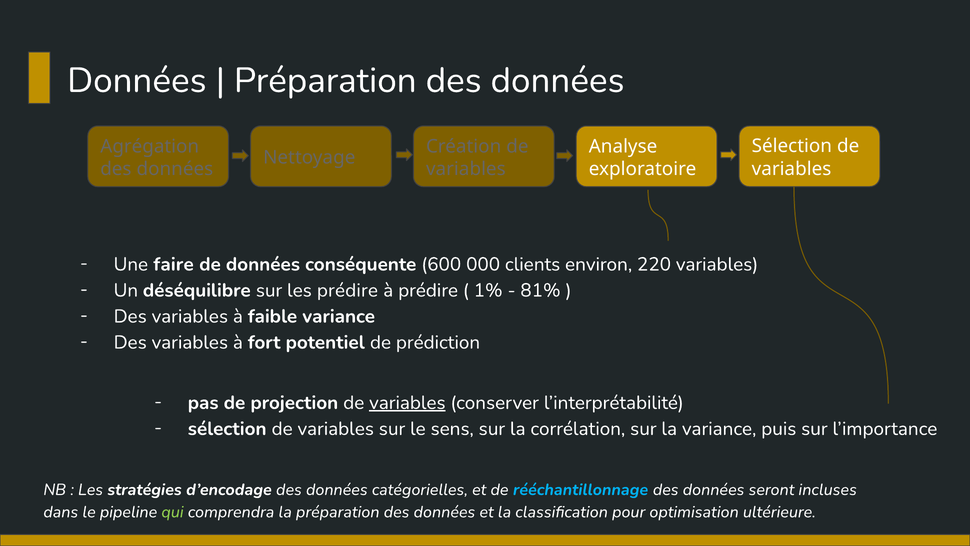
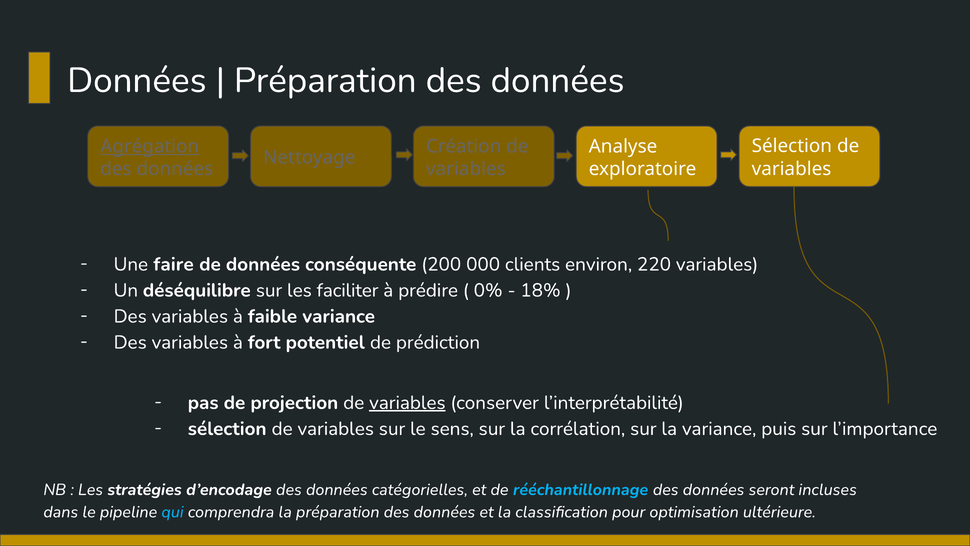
Agrégation underline: none -> present
600: 600 -> 200
les prédire: prédire -> faciliter
1%: 1% -> 0%
81%: 81% -> 18%
qui colour: light green -> light blue
